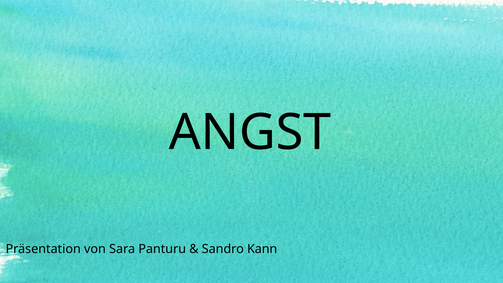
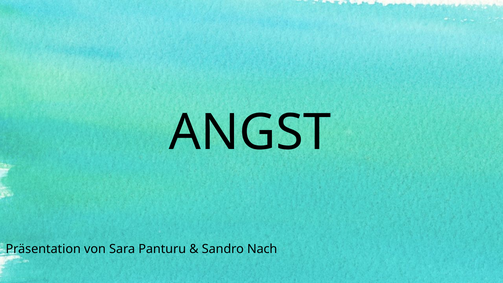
Kann: Kann -> Nach
